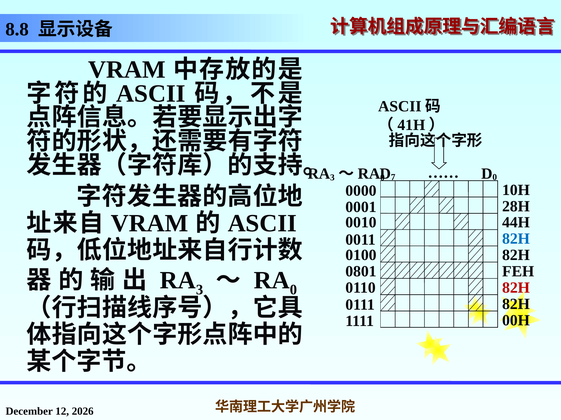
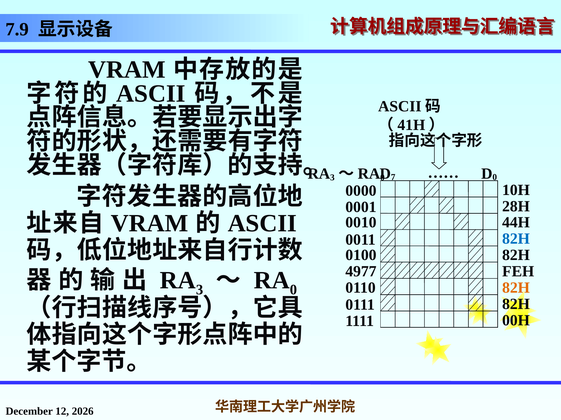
8.8: 8.8 -> 7.9
0801: 0801 -> 4977
82H at (516, 288) colour: red -> orange
